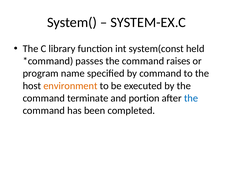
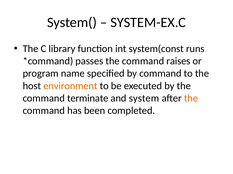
held: held -> runs
portion: portion -> system
the at (191, 99) colour: blue -> orange
